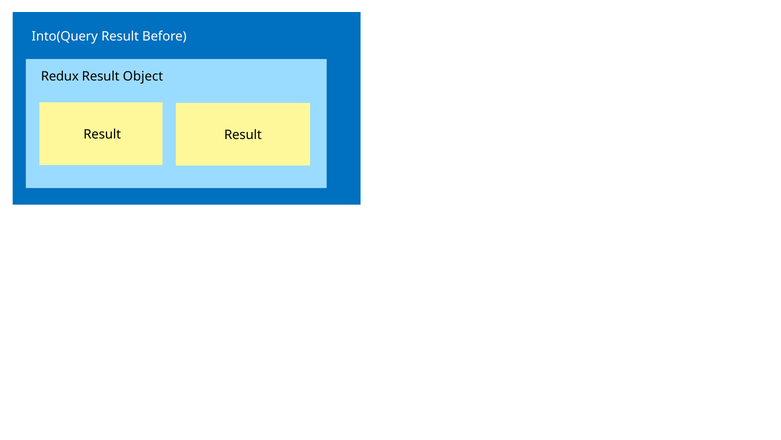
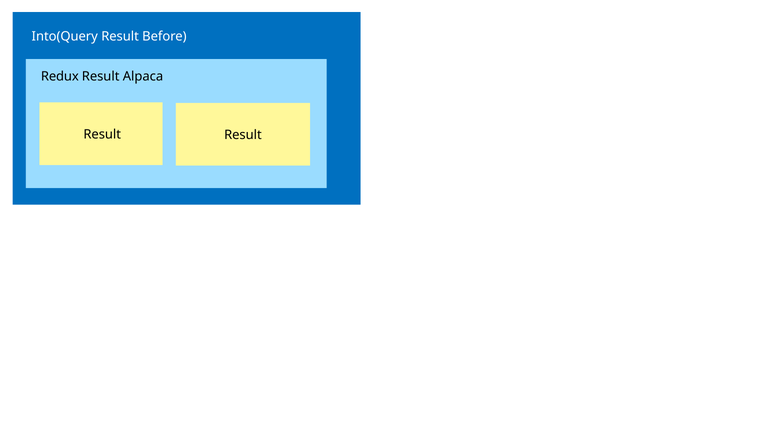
Object: Object -> Alpaca
